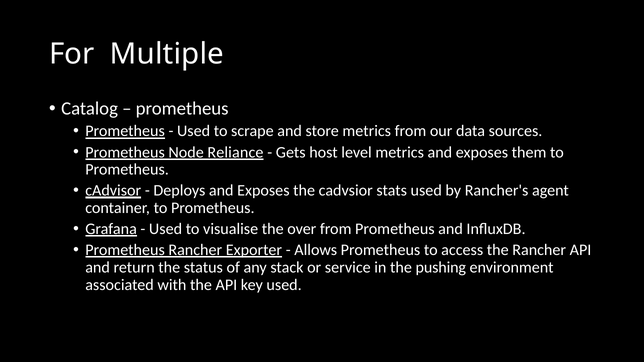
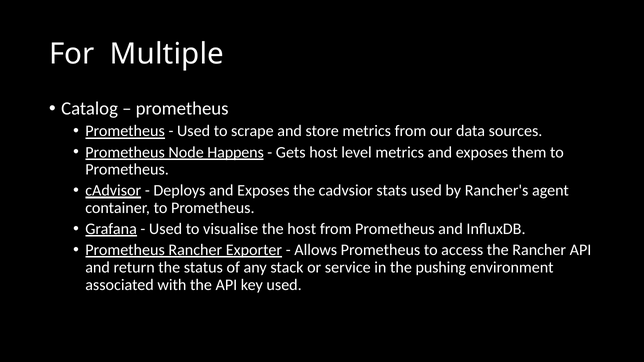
Reliance: Reliance -> Happens
the over: over -> host
